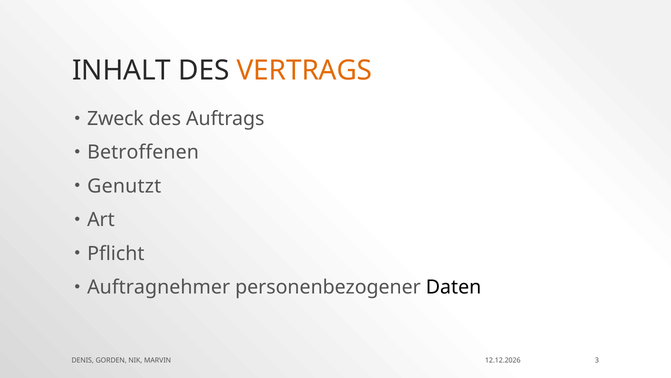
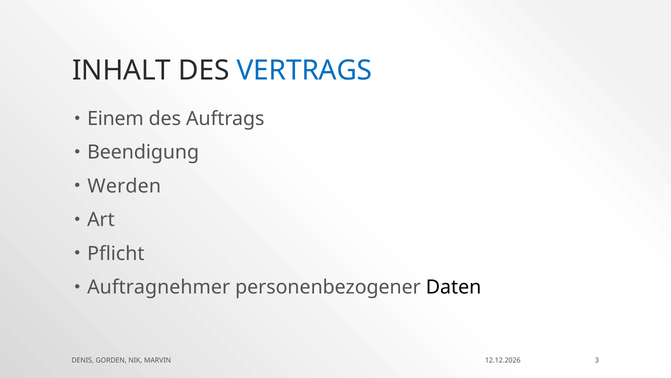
VERTRAGS colour: orange -> blue
Zweck: Zweck -> Einem
Betroffenen: Betroffenen -> Beendigung
Genutzt: Genutzt -> Werden
